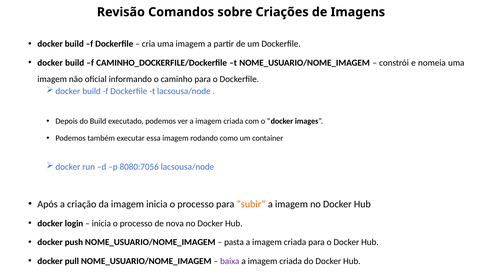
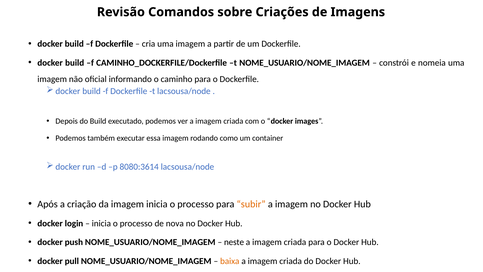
8080:7056: 8080:7056 -> 8080:3614
pasta: pasta -> neste
baixa colour: purple -> orange
